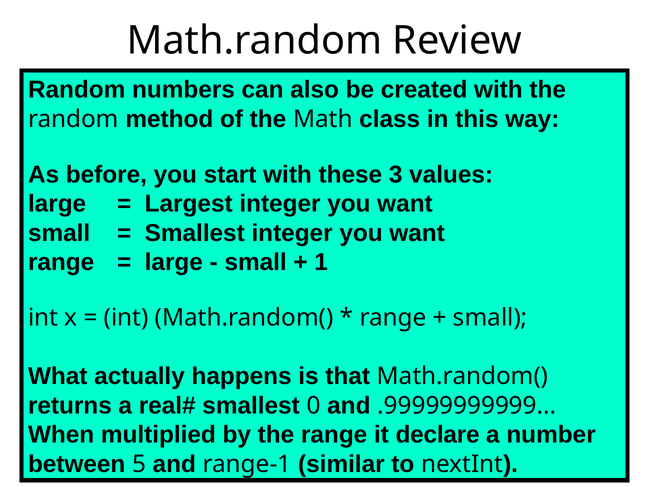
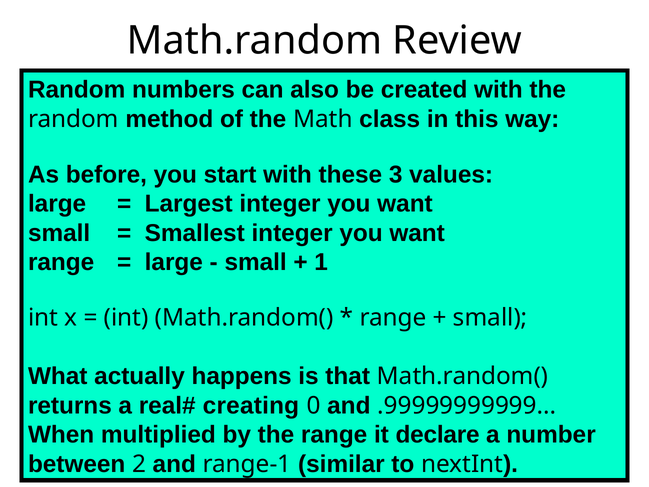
smallest at (251, 405): smallest -> creating
5: 5 -> 2
